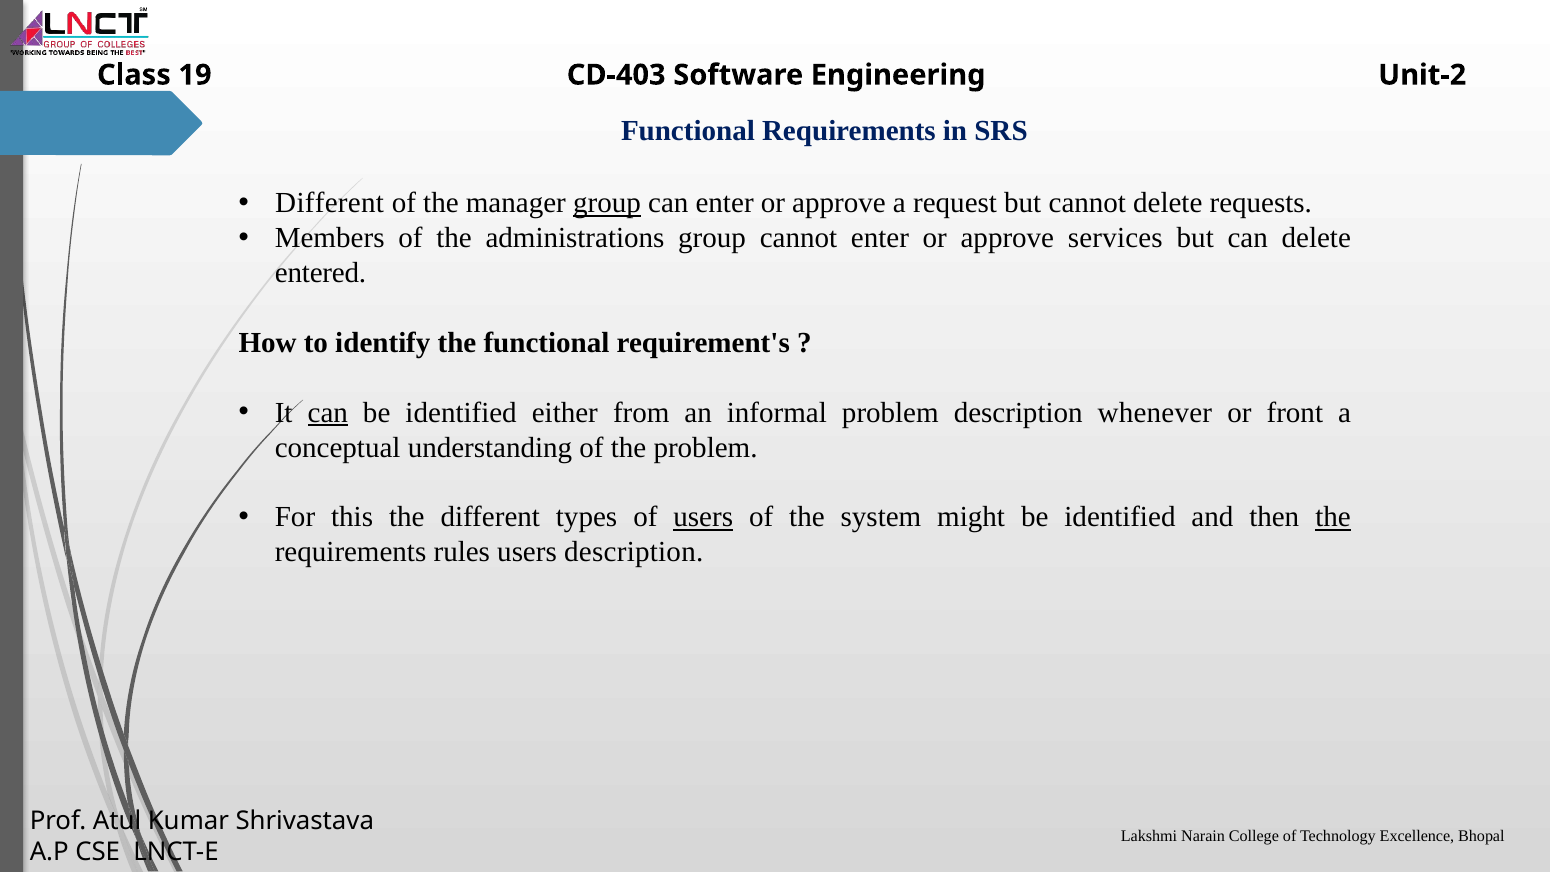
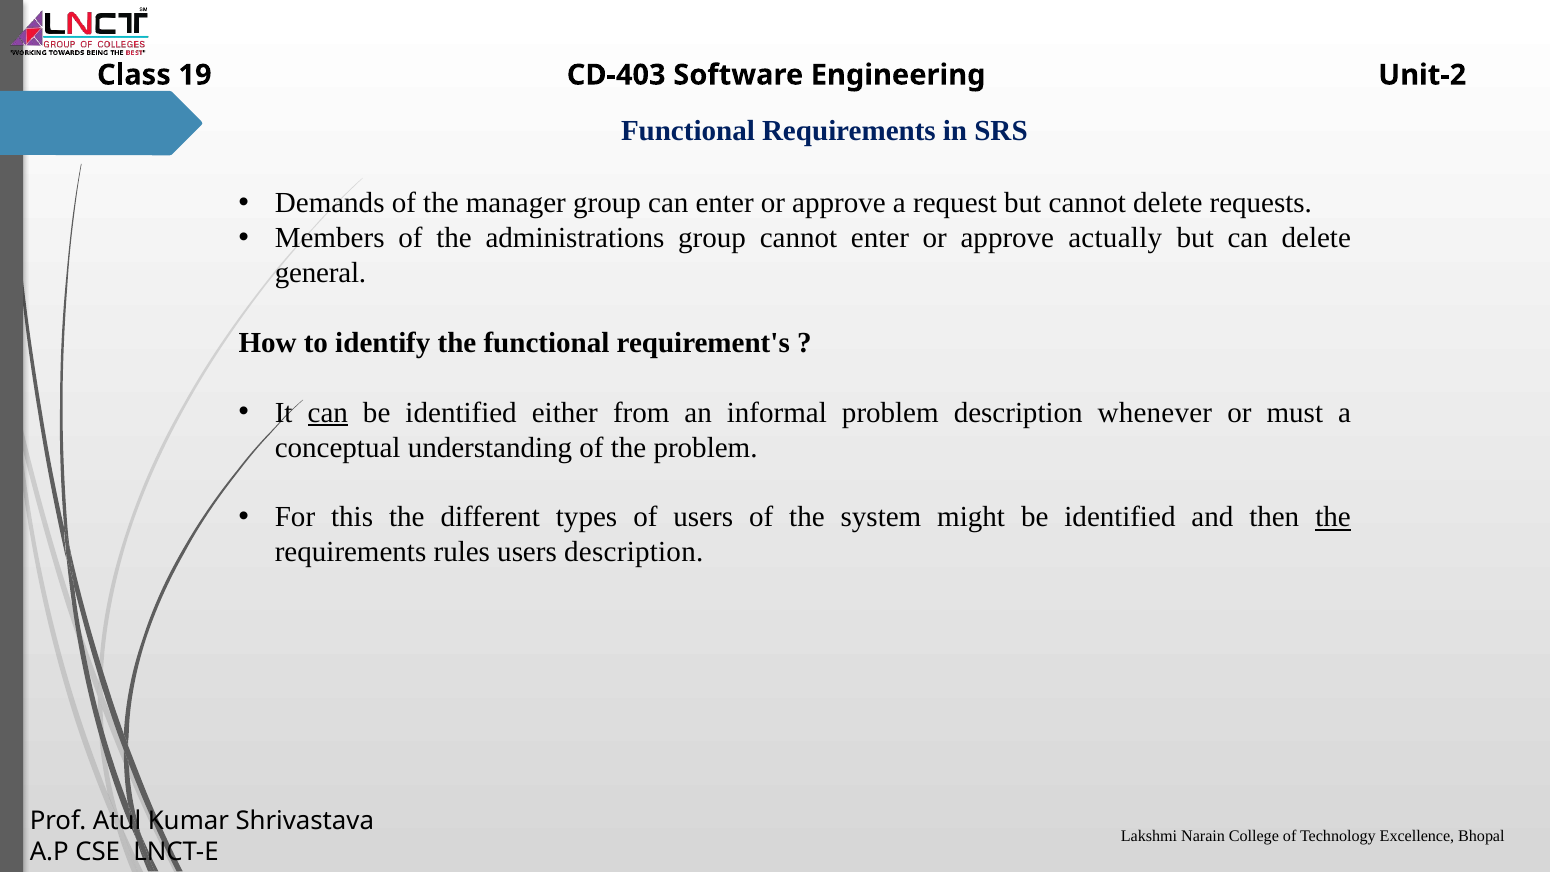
Different at (330, 203): Different -> Demands
group at (607, 203) underline: present -> none
services: services -> actually
entered: entered -> general
front: front -> must
users at (703, 517) underline: present -> none
